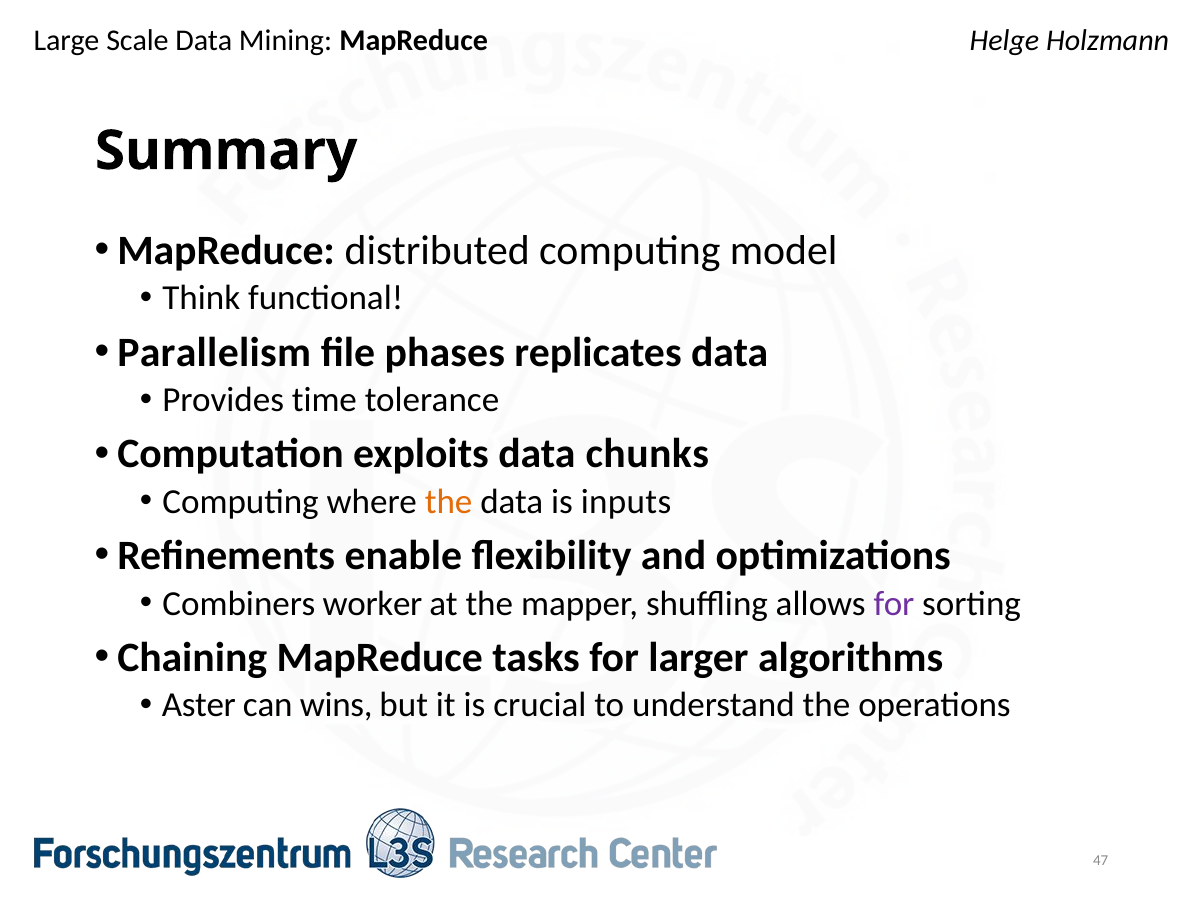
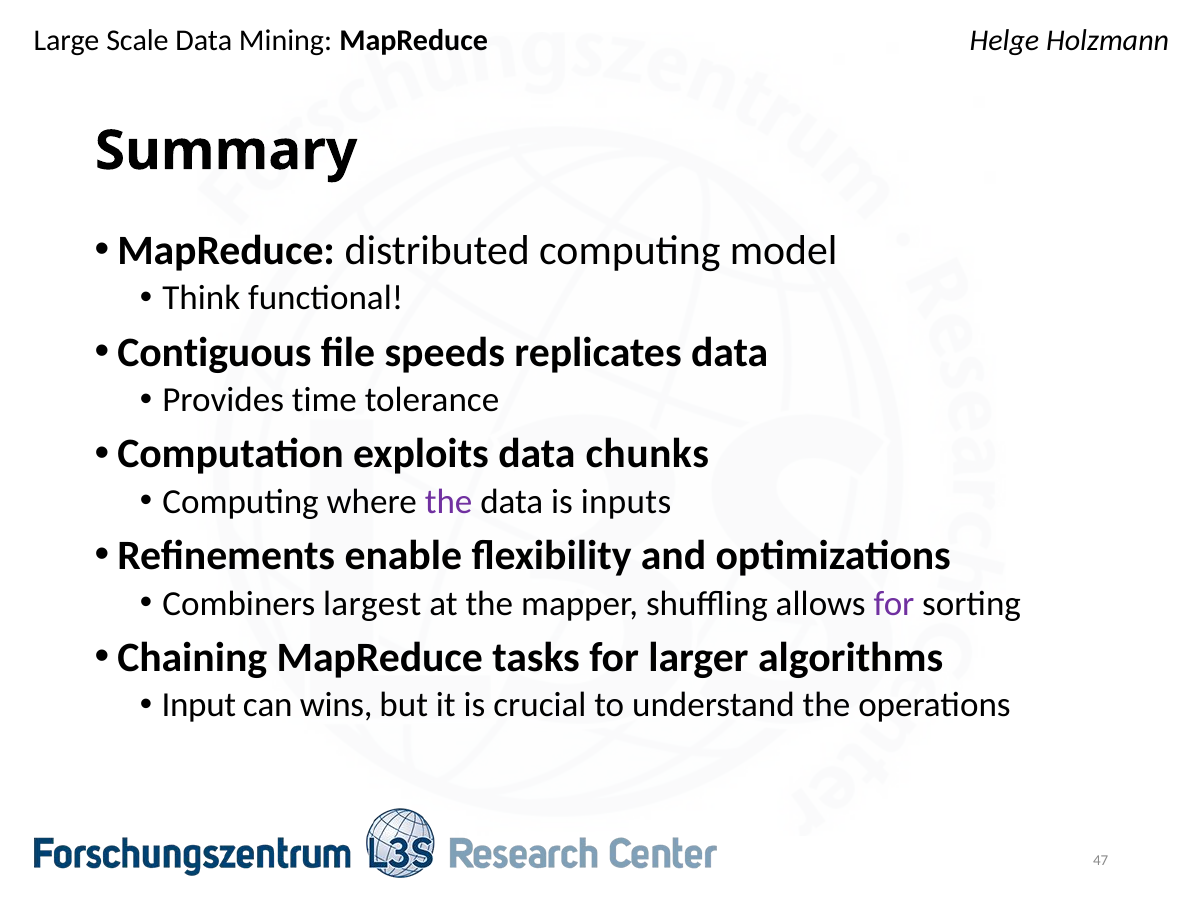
Parallelism: Parallelism -> Contiguous
phases: phases -> speeds
the at (449, 502) colour: orange -> purple
worker: worker -> largest
Aster: Aster -> Input
